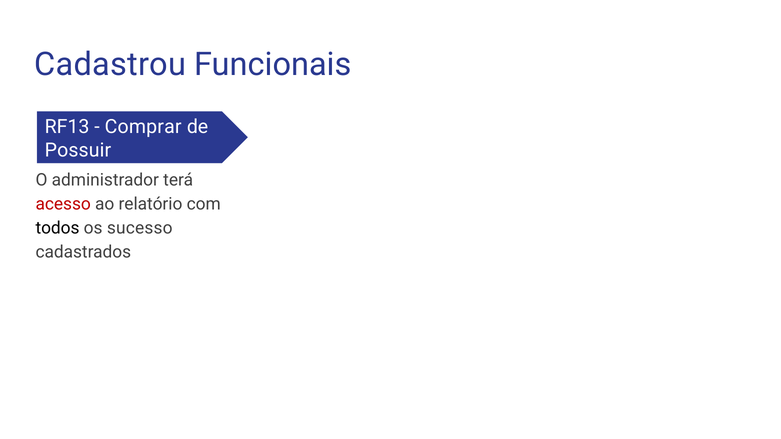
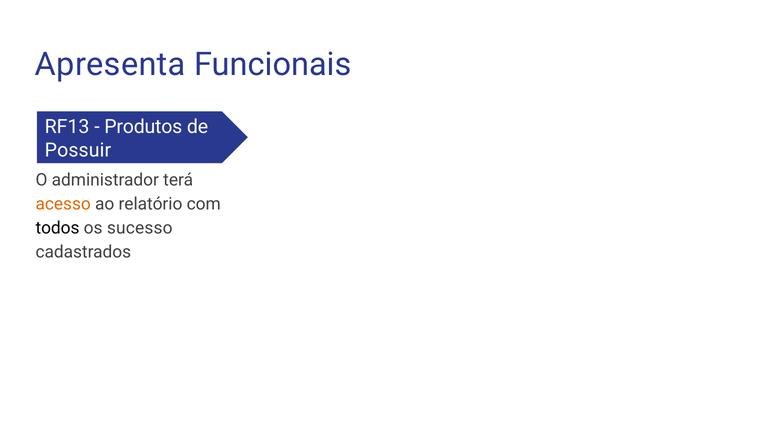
Cadastrou: Cadastrou -> Apresenta
Comprar: Comprar -> Produtos
acesso colour: red -> orange
